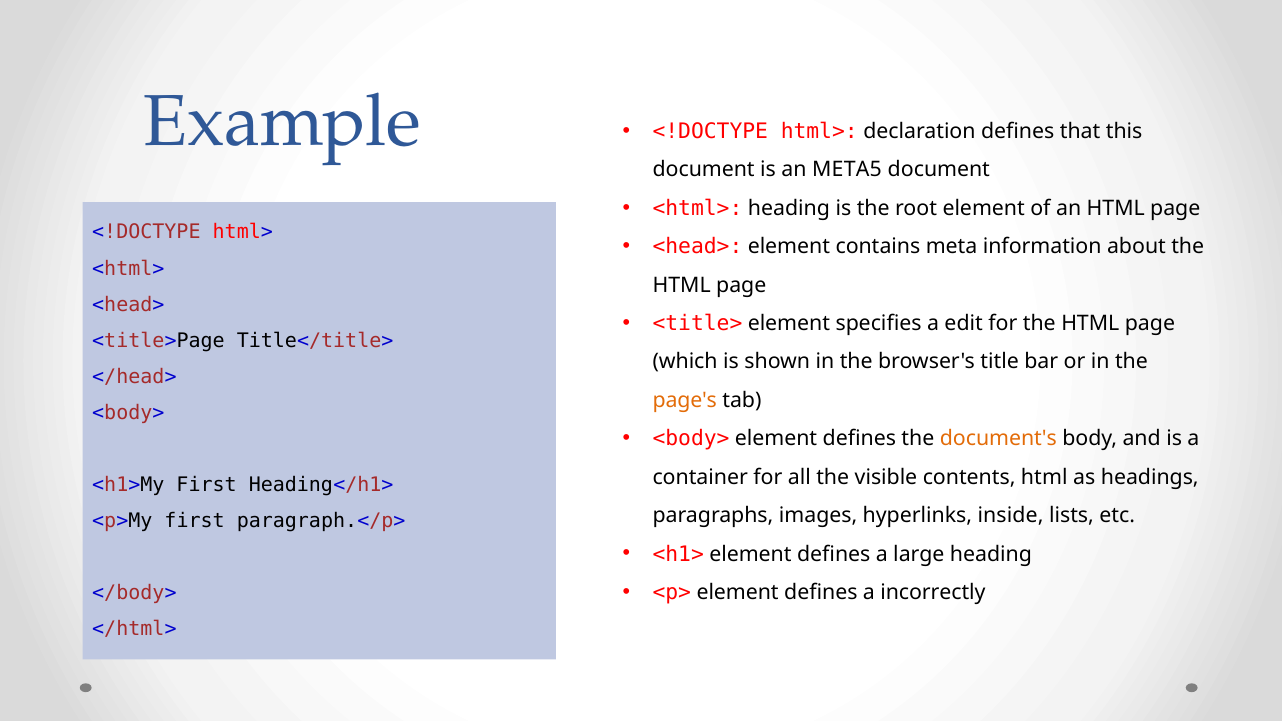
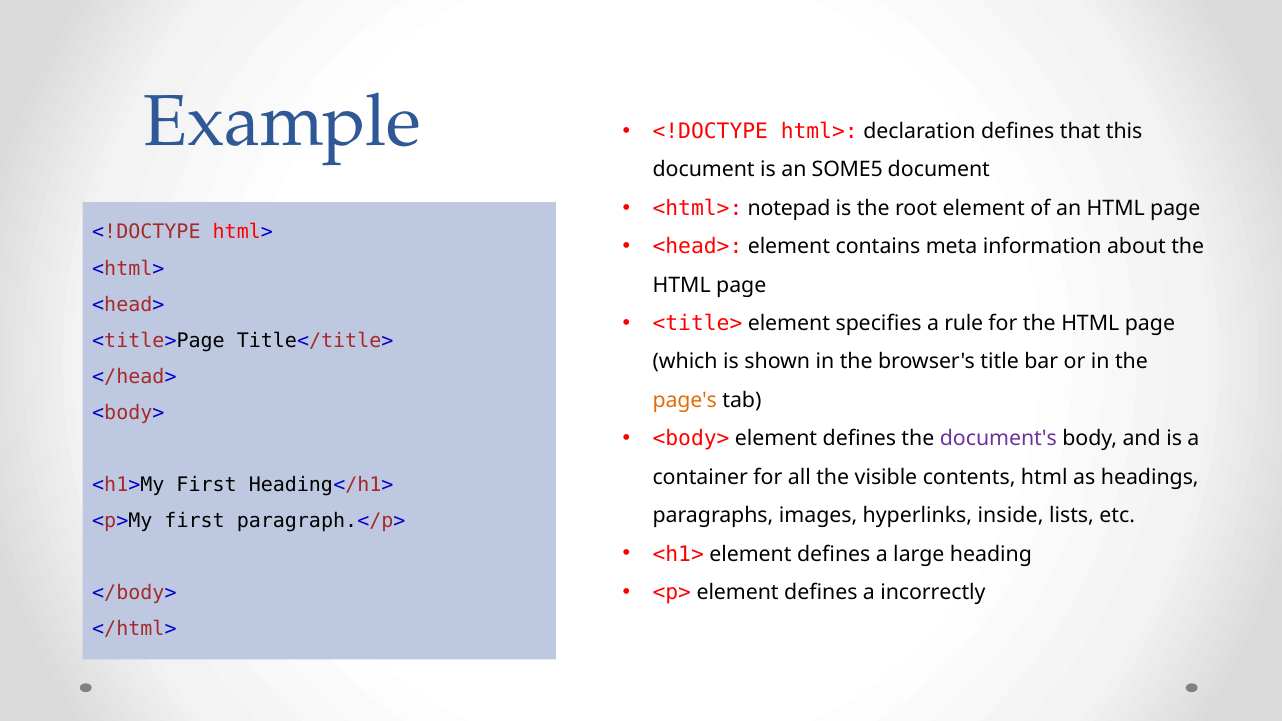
META5: META5 -> SOME5
<html> heading: heading -> notepad
edit: edit -> rule
document's colour: orange -> purple
